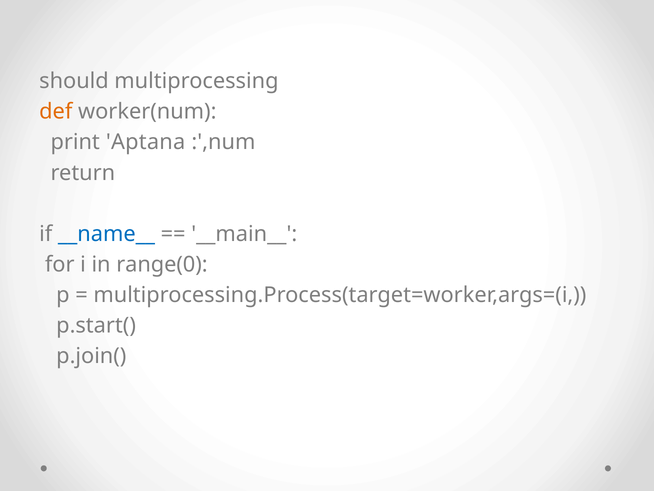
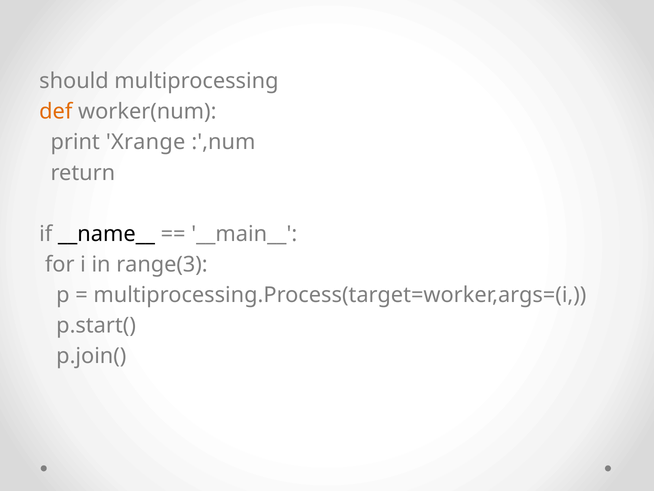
Aptana: Aptana -> Xrange
__name__ colour: blue -> black
range(0: range(0 -> range(3
